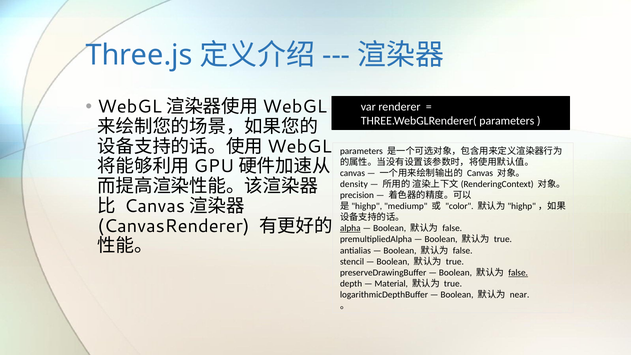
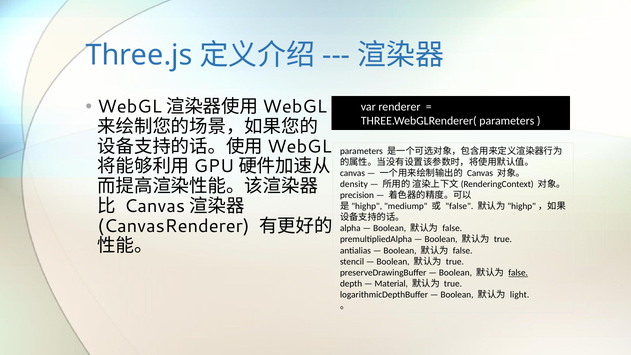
color at (459, 206): color -> false
alpha underline: present -> none
near: near -> light
